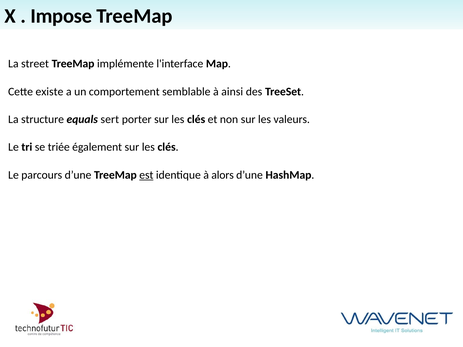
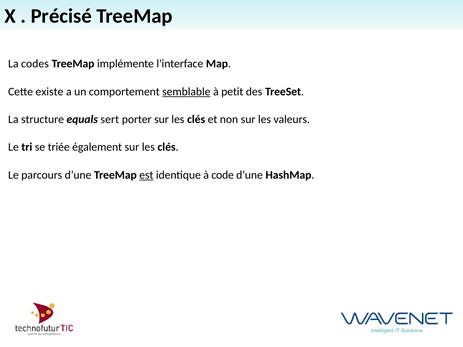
Impose: Impose -> Précisé
street: street -> codes
semblable underline: none -> present
ainsi: ainsi -> petit
alors: alors -> code
